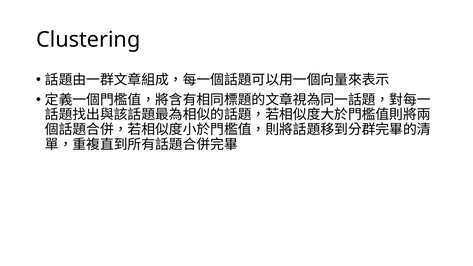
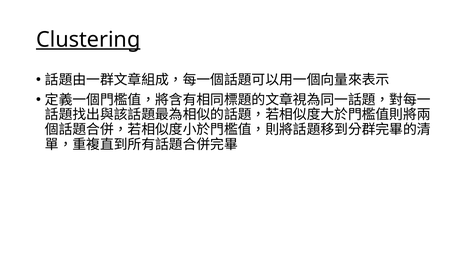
Clustering underline: none -> present
